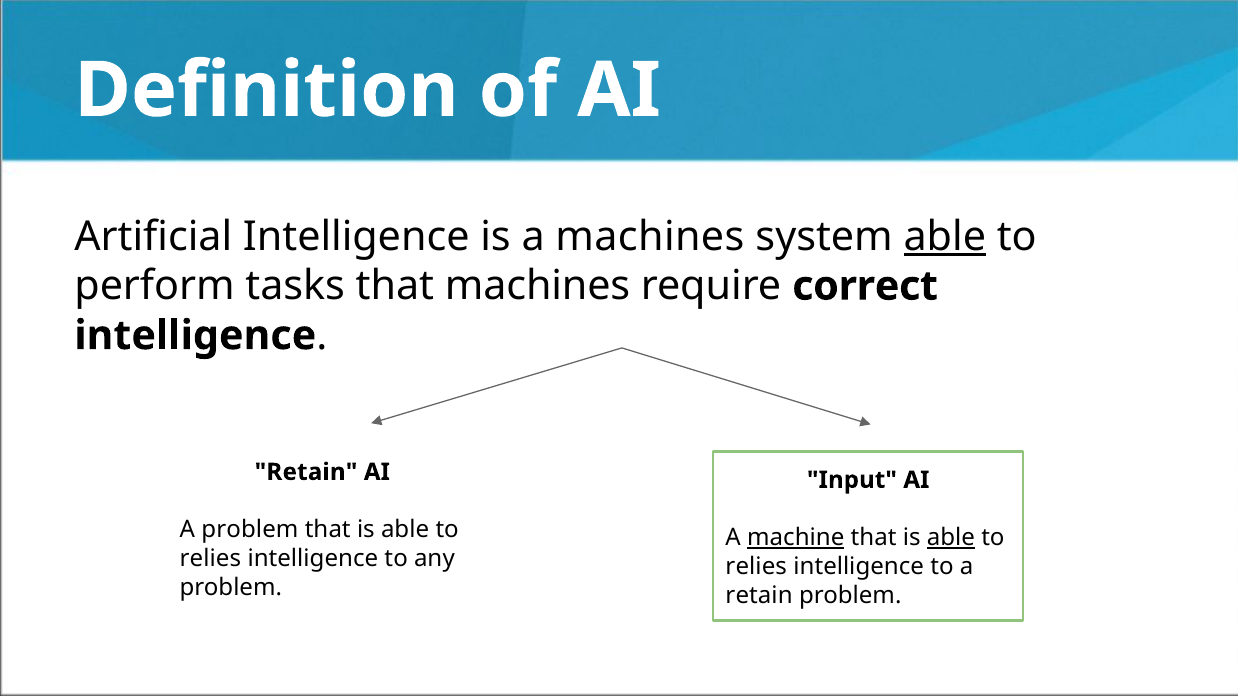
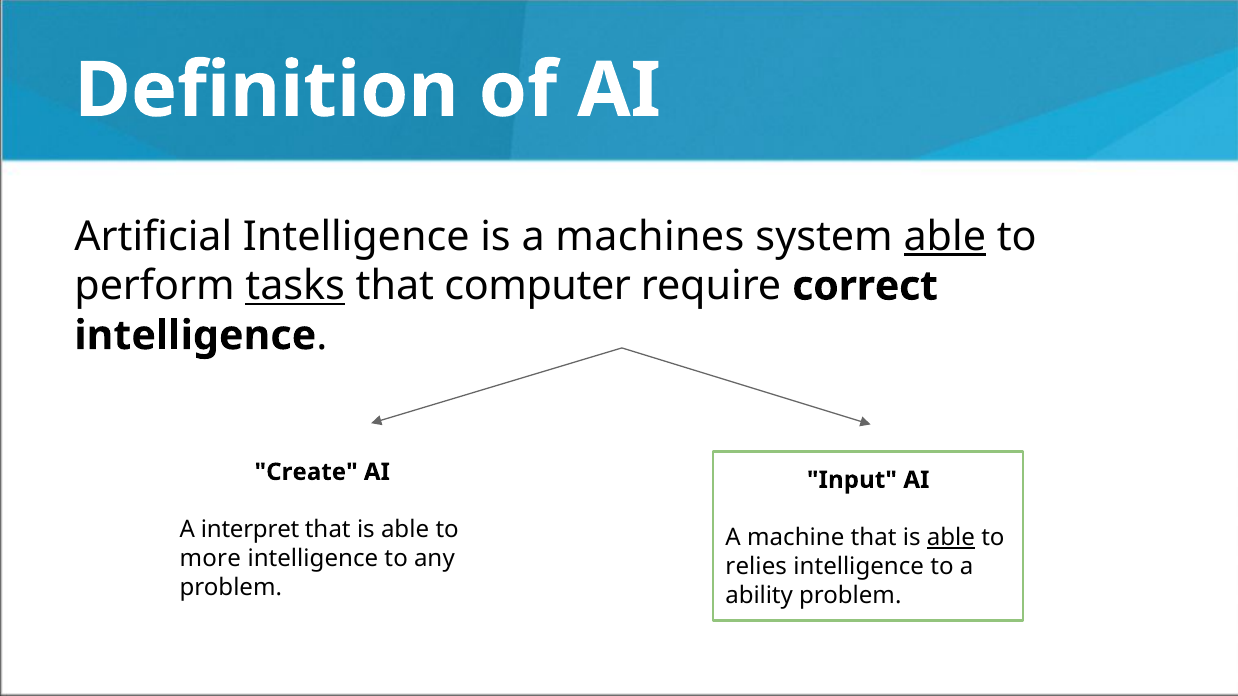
tasks underline: none -> present
that machines: machines -> computer
Retain at (306, 472): Retain -> Create
A problem: problem -> interpret
machine underline: present -> none
relies at (210, 559): relies -> more
retain at (759, 596): retain -> ability
